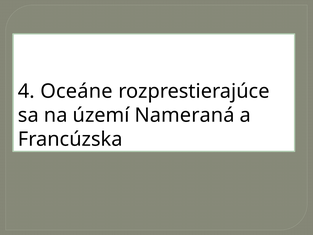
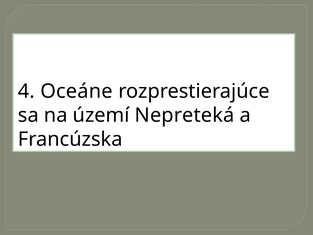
Nameraná: Nameraná -> Nepreteká
